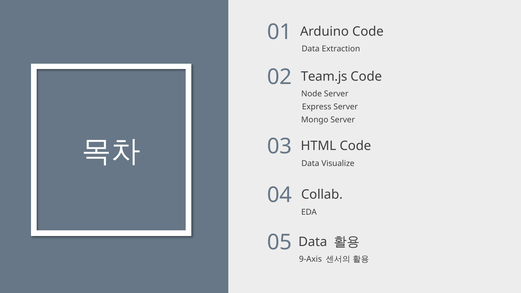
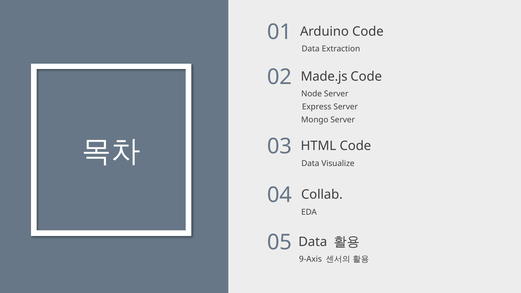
Team.js: Team.js -> Made.js
